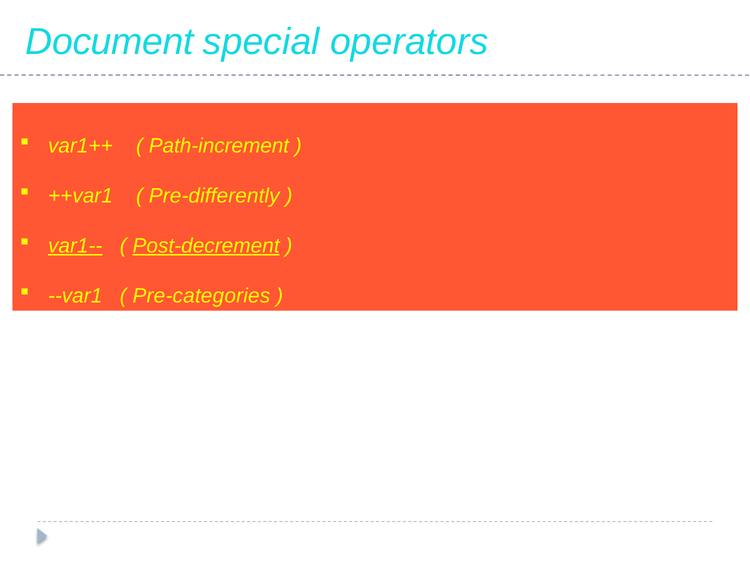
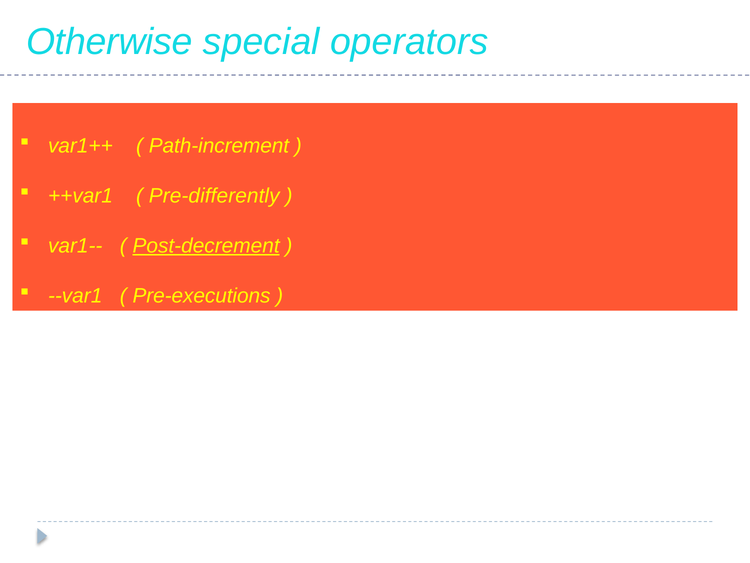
Document: Document -> Otherwise
var1-- underline: present -> none
Pre-categories: Pre-categories -> Pre-executions
